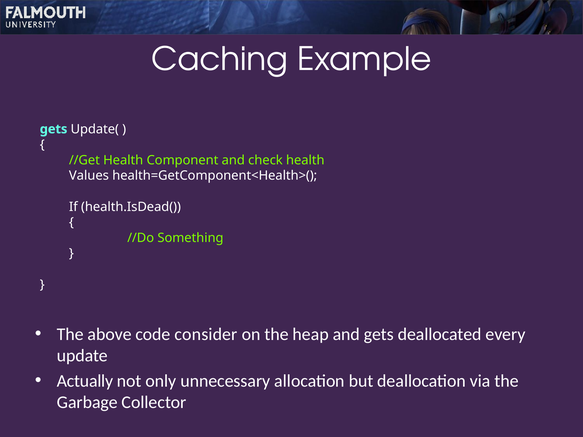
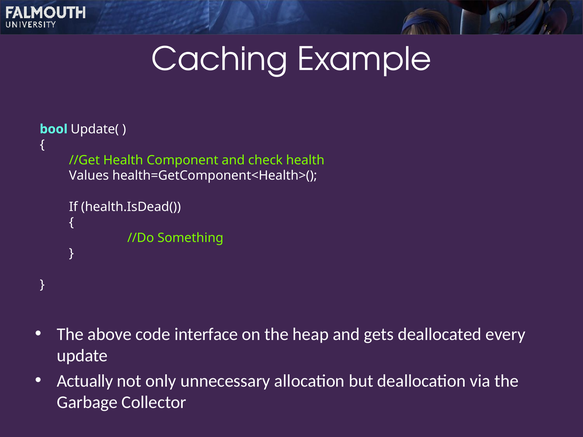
gets at (54, 129): gets -> bool
consider: consider -> interface
